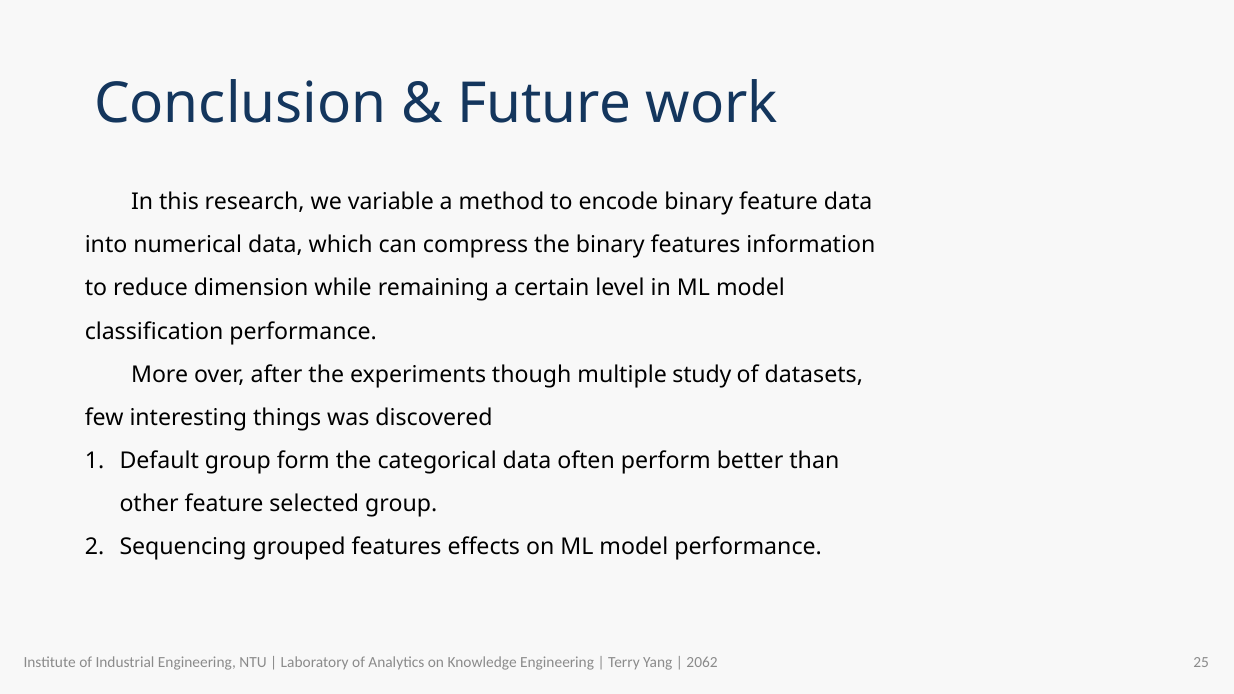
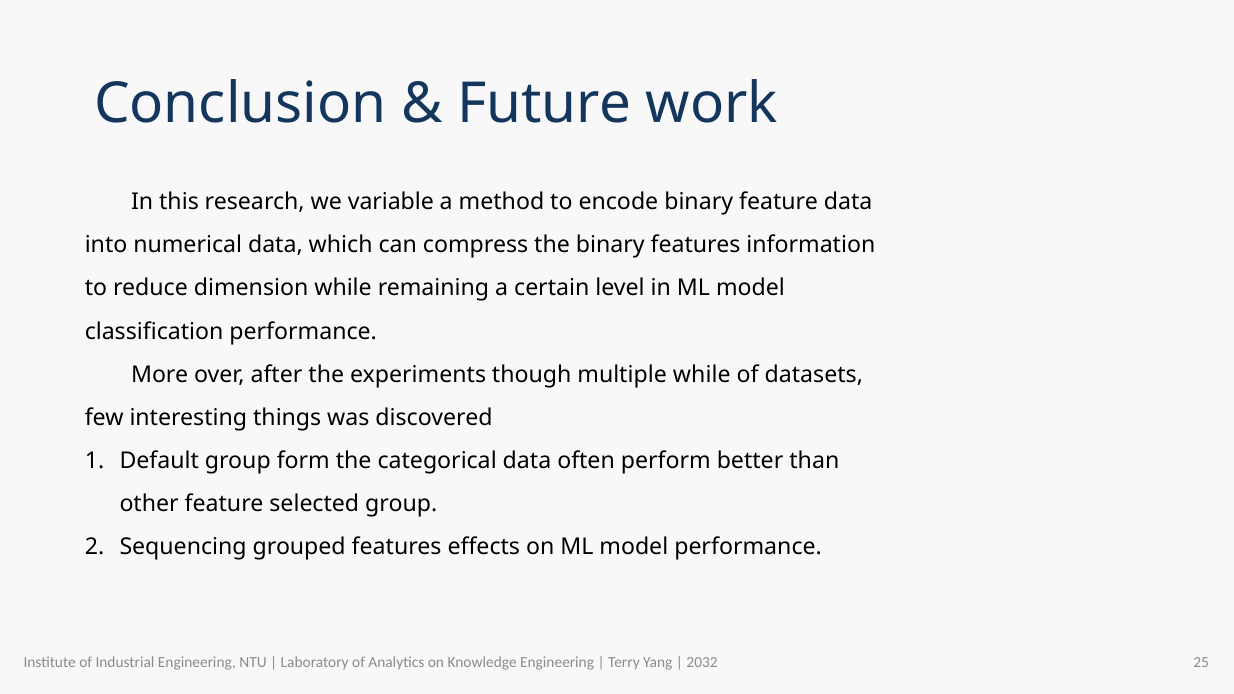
multiple study: study -> while
2062: 2062 -> 2032
